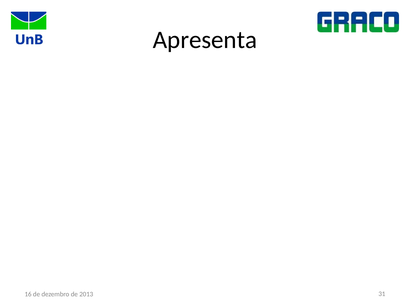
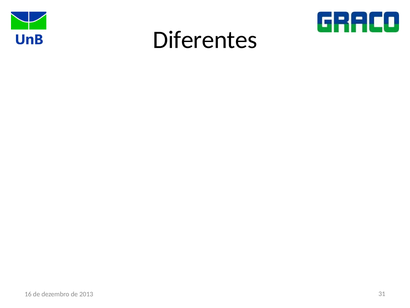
Apresenta: Apresenta -> Diferentes
